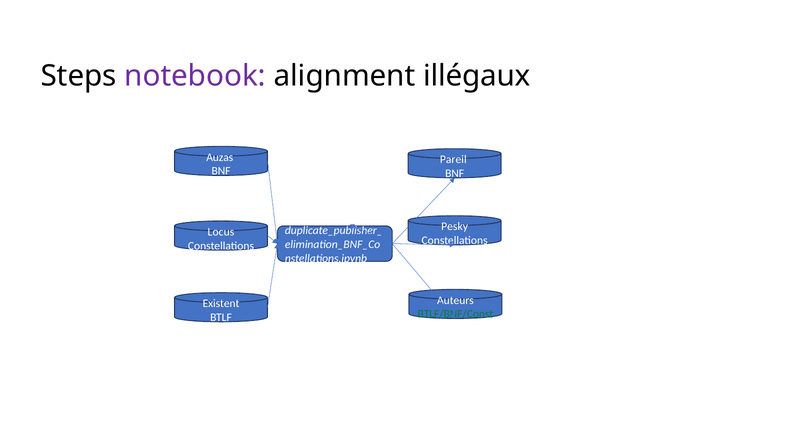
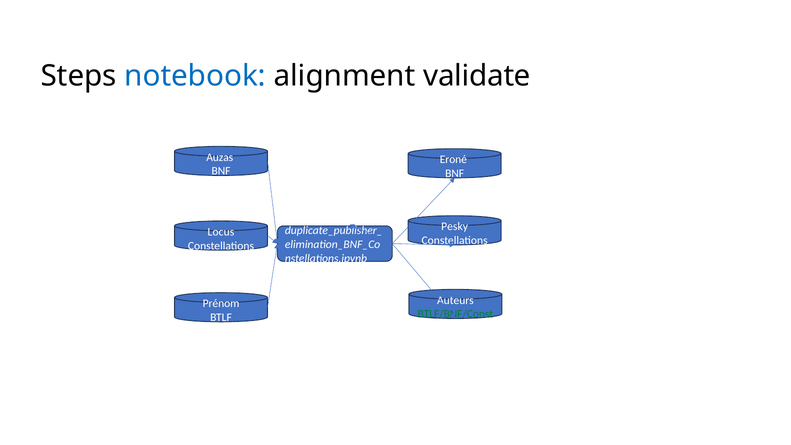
notebook colour: purple -> blue
illégaux: illégaux -> validate
Pareil: Pareil -> Eroné
Existent: Existent -> Prénom
